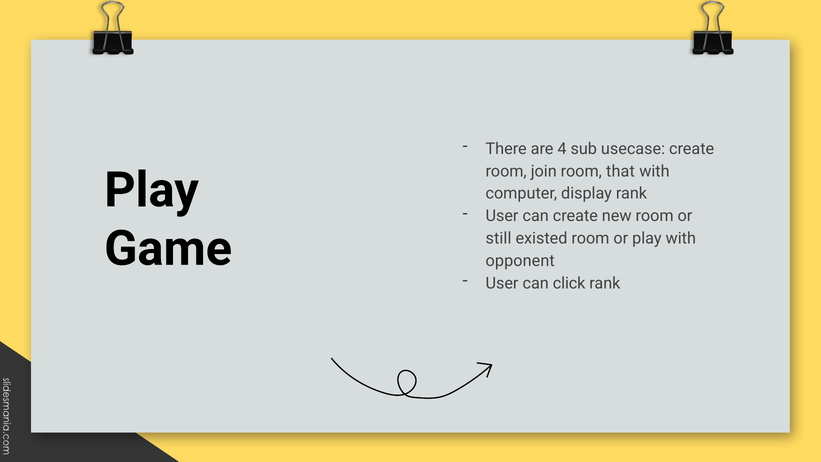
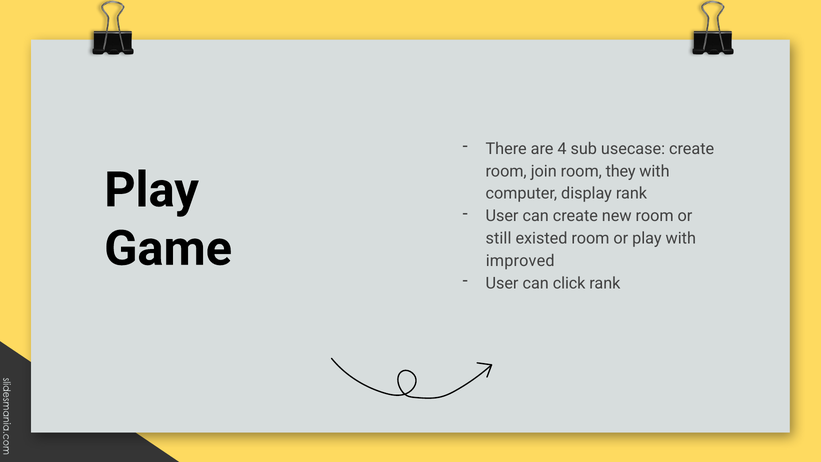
that: that -> they
opponent: opponent -> improved
